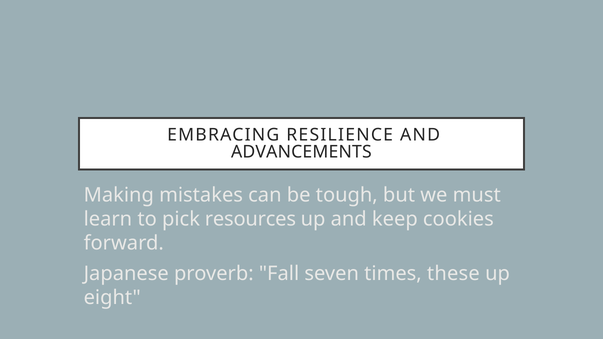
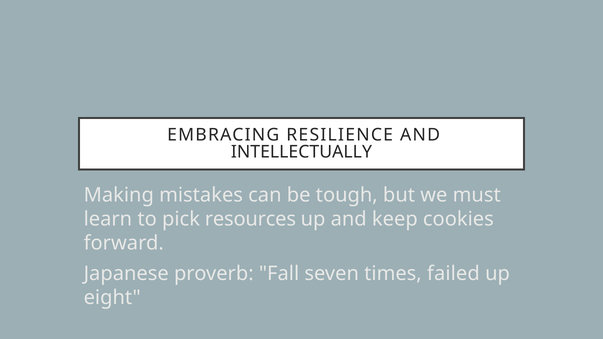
ADVANCEMENTS: ADVANCEMENTS -> INTELLECTUALLY
these: these -> failed
